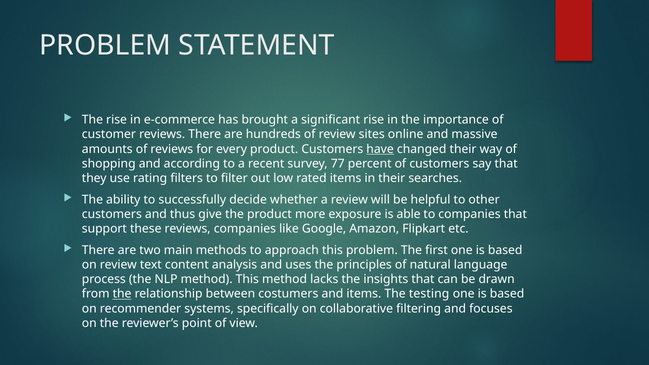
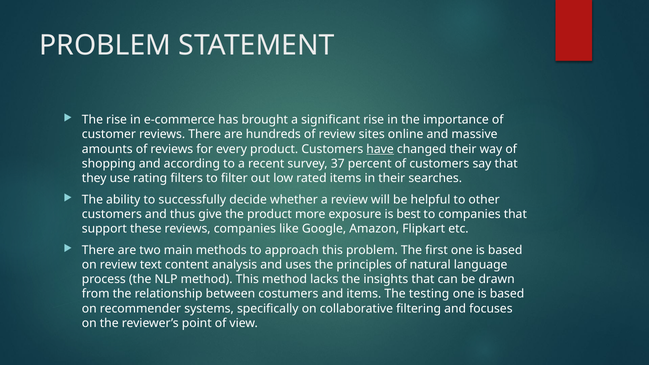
77: 77 -> 37
able: able -> best
the at (122, 294) underline: present -> none
